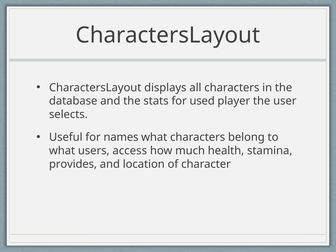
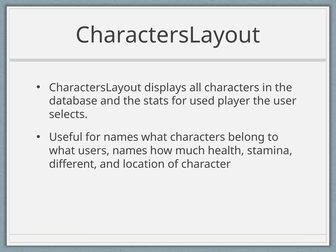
users access: access -> names
provides: provides -> different
